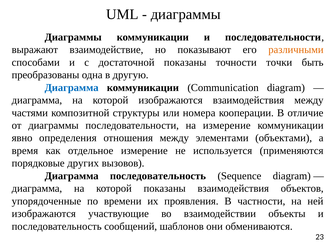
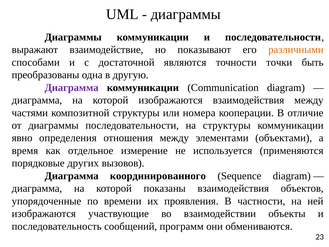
достаточной показаны: показаны -> являются
Диаграмма at (72, 87) colour: blue -> purple
на измерение: измерение -> структуры
Диаграмма последовательность: последовательность -> координированного
шаблонов: шаблонов -> программ
